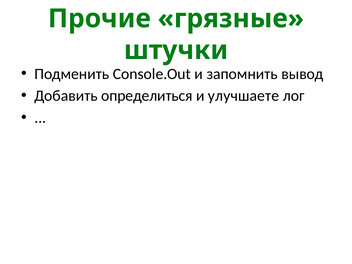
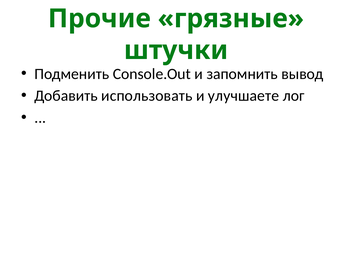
определиться: определиться -> использовать
